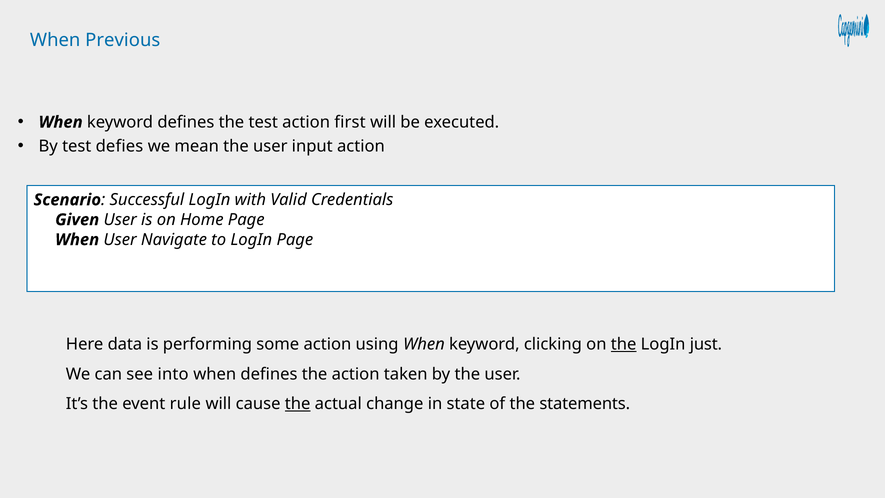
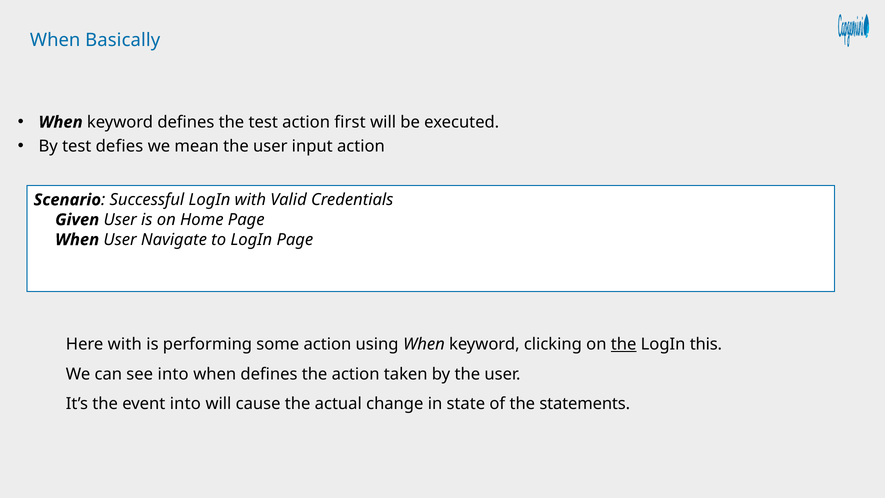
Previous: Previous -> Basically
Here data: data -> with
just: just -> this
event rule: rule -> into
the at (298, 404) underline: present -> none
